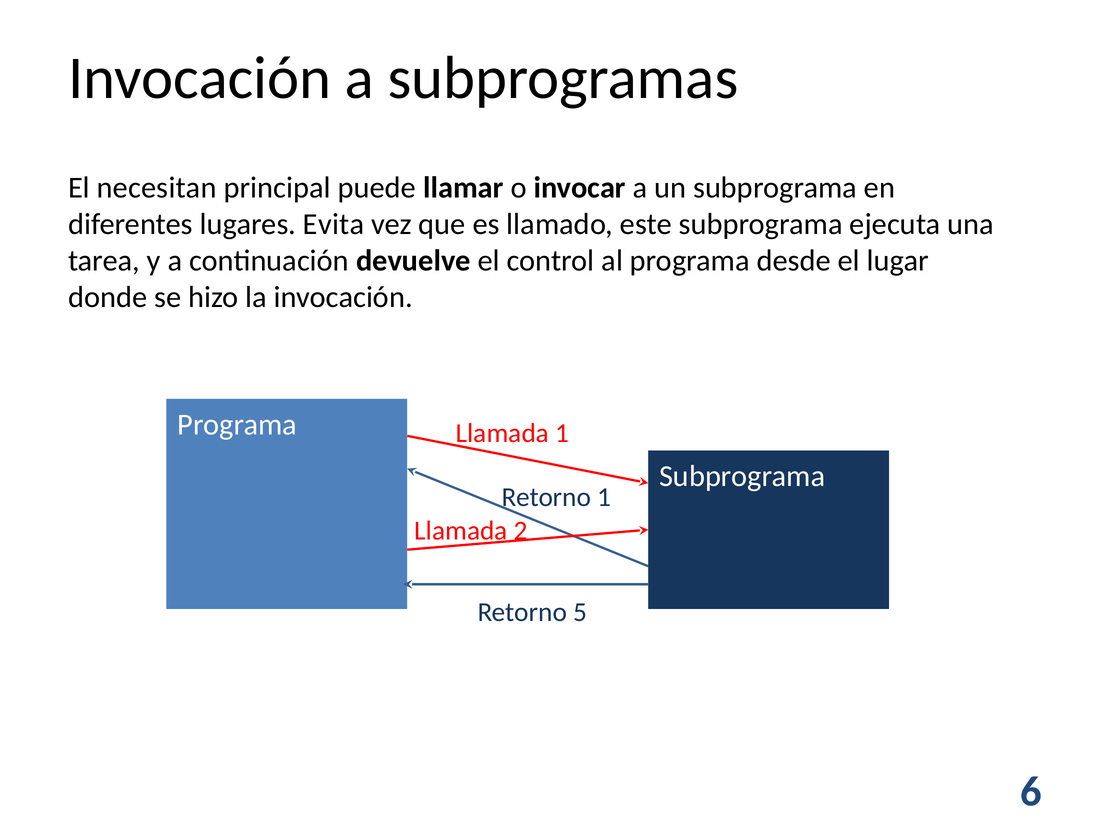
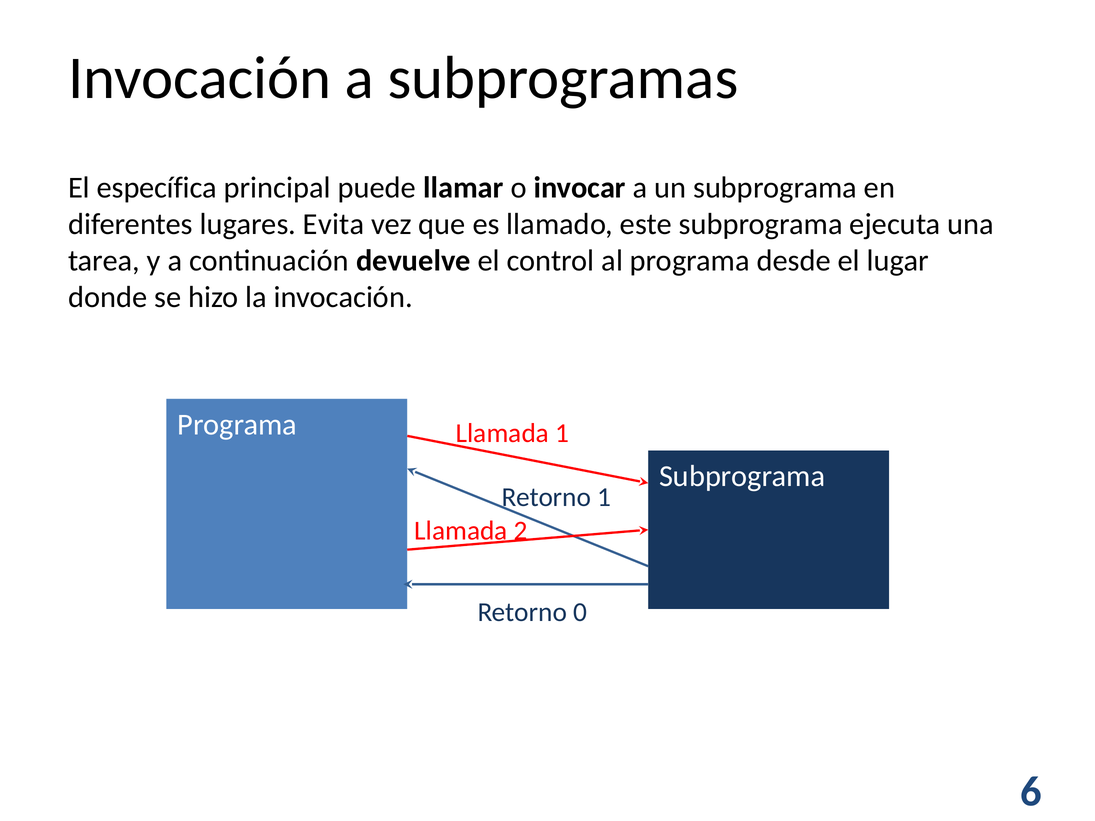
necesitan: necesitan -> específica
5: 5 -> 0
